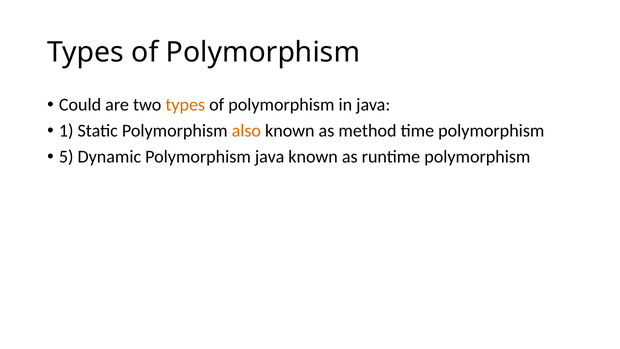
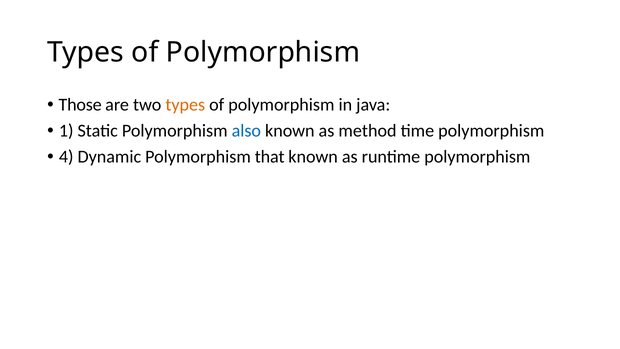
Could: Could -> Those
also colour: orange -> blue
5: 5 -> 4
Polymorphism java: java -> that
